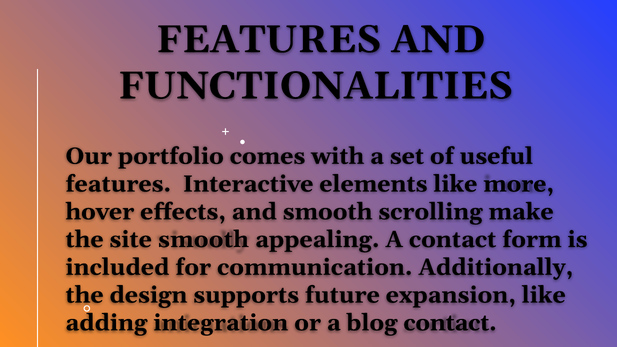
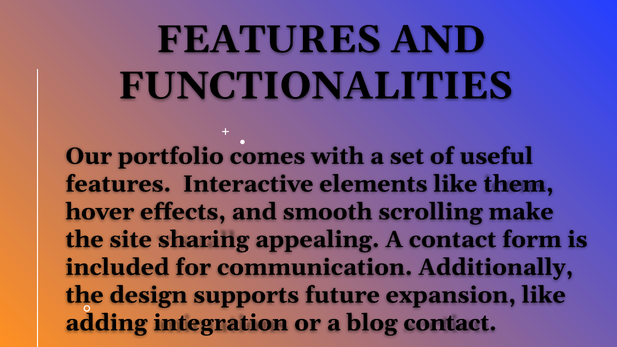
more: more -> them
site smooth: smooth -> sharing
